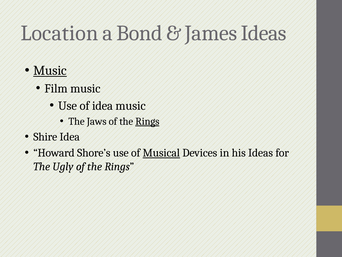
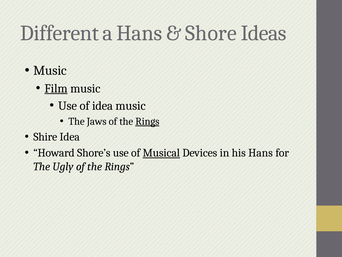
Location: Location -> Different
a Bond: Bond -> Hans
James: James -> Shore
Music at (50, 70) underline: present -> none
Film underline: none -> present
his Ideas: Ideas -> Hans
